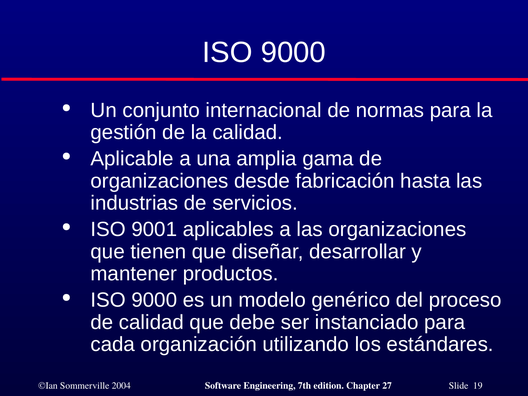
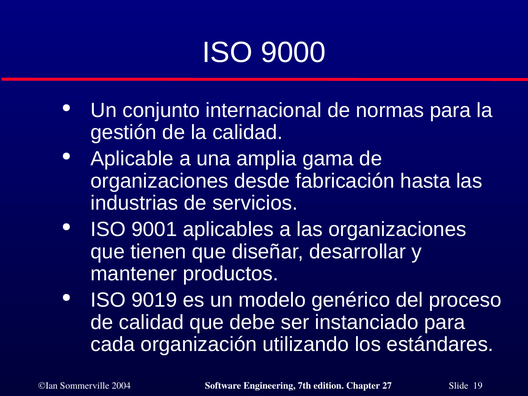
9000 at (154, 300): 9000 -> 9019
